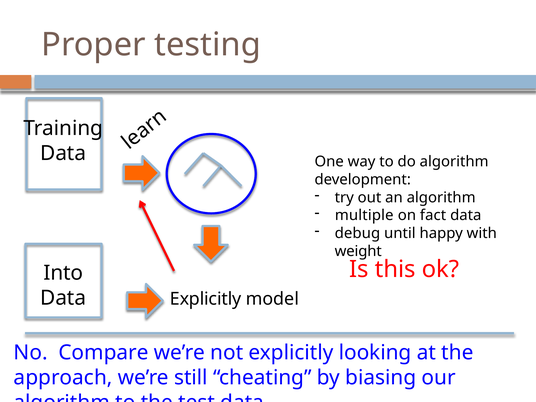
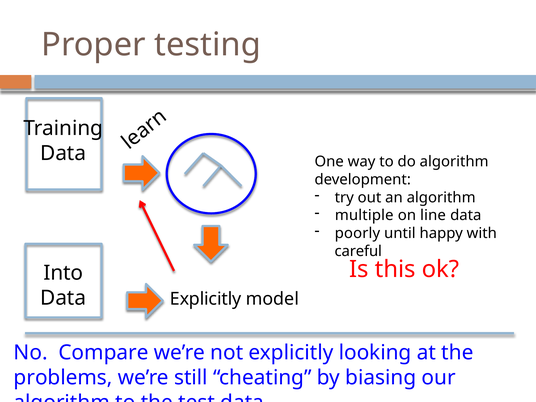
fact: fact -> line
debug: debug -> poorly
weight: weight -> careful
approach: approach -> problems
